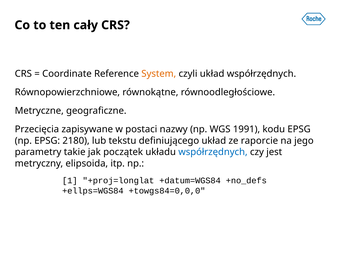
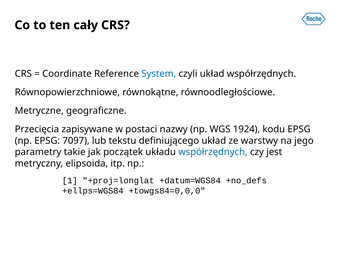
System colour: orange -> blue
1991: 1991 -> 1924
2180: 2180 -> 7097
raporcie: raporcie -> warstwy
